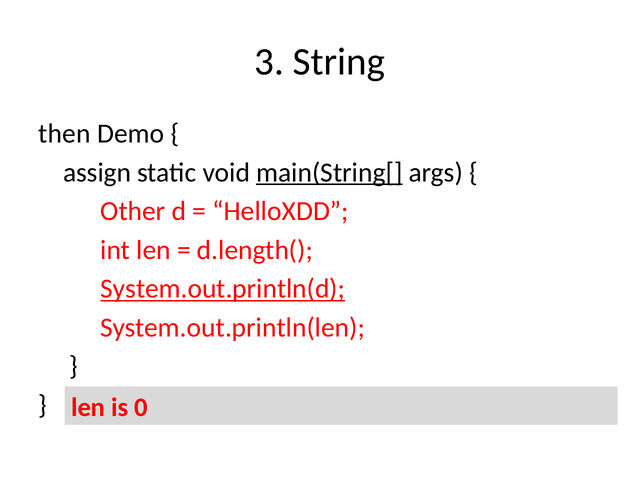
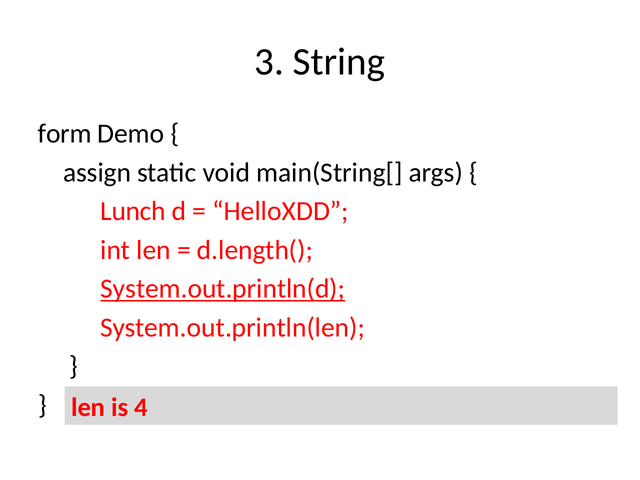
then: then -> form
main(String[ underline: present -> none
Other: Other -> Lunch
0: 0 -> 4
